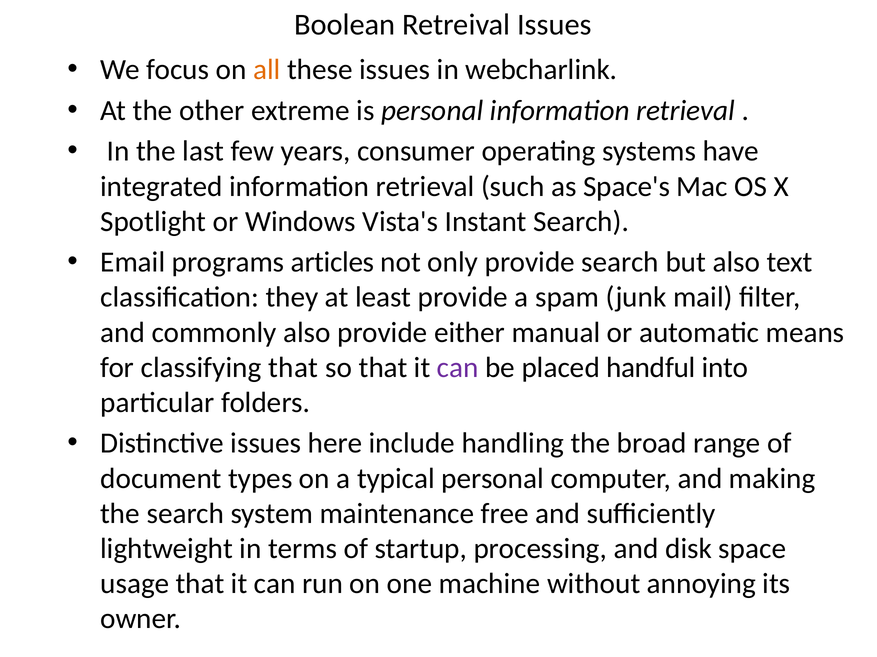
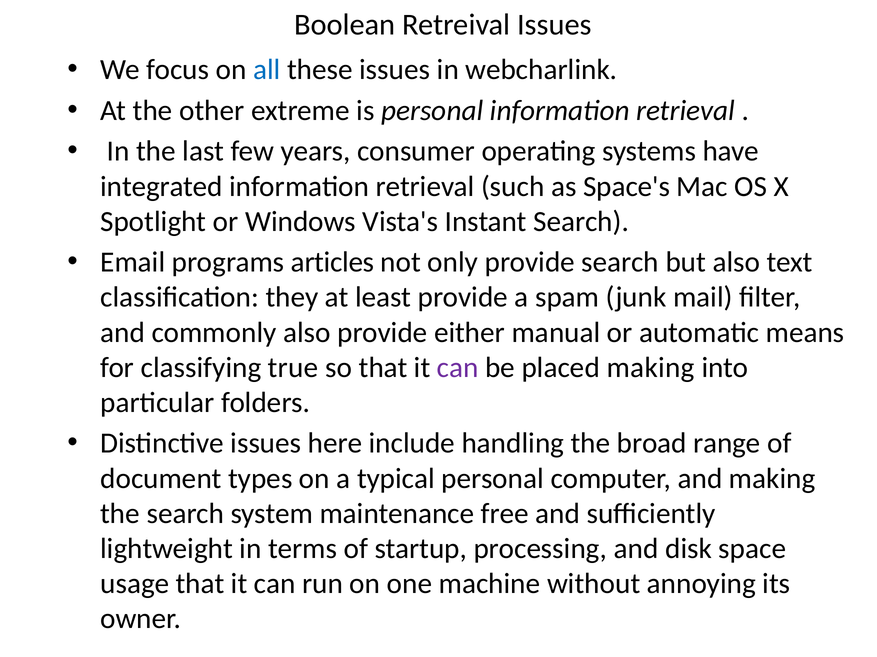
all colour: orange -> blue
classifying that: that -> true
placed handful: handful -> making
